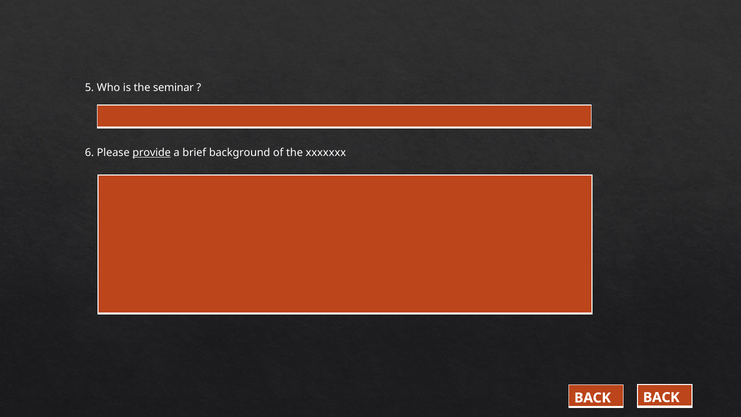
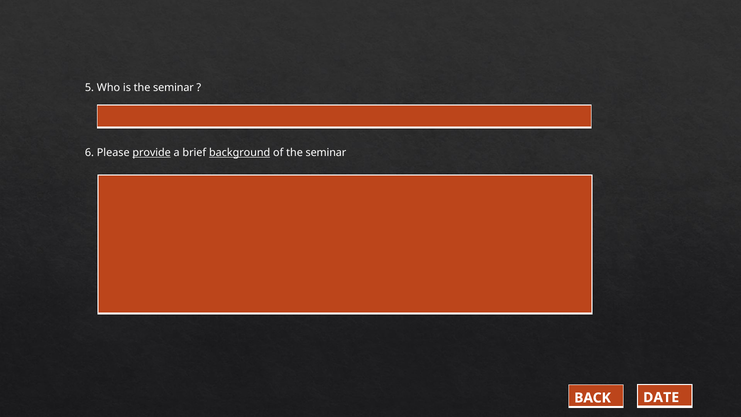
background underline: none -> present
of the xxxxxxx: xxxxxxx -> seminar
BACK BACK: BACK -> DATE
